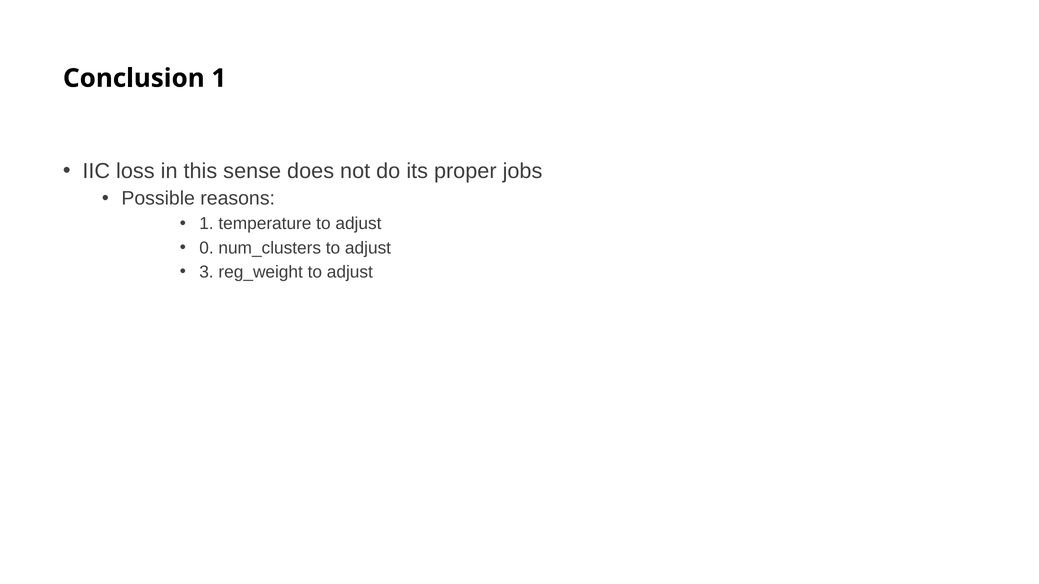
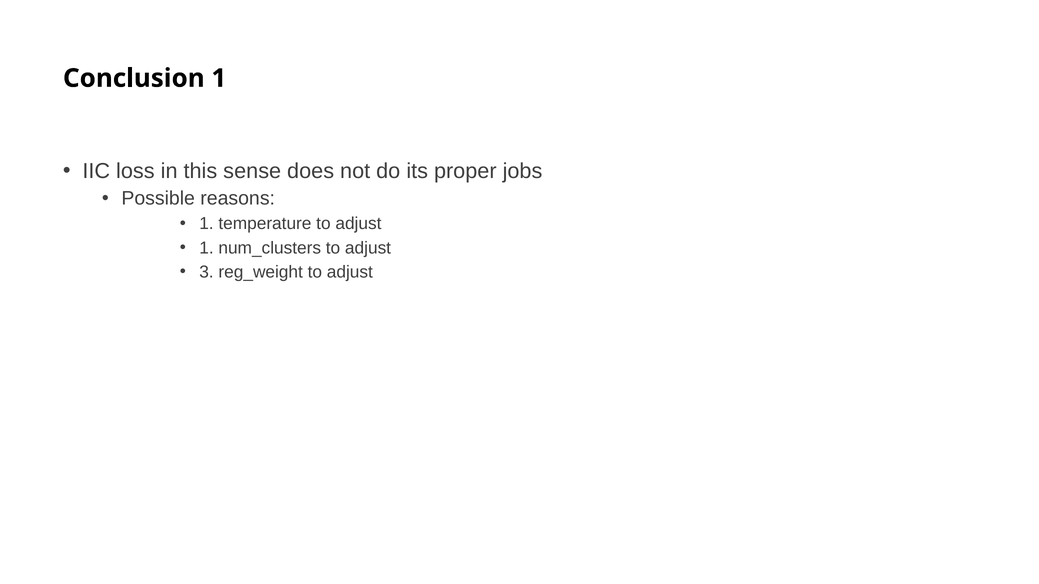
0 at (207, 248): 0 -> 1
